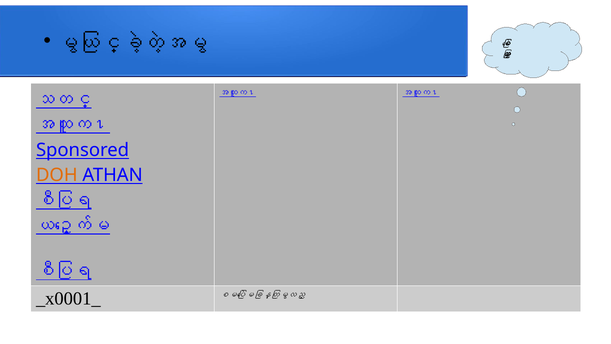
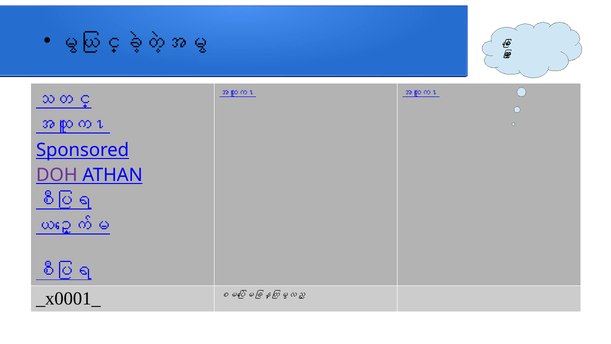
DOH colour: orange -> purple
